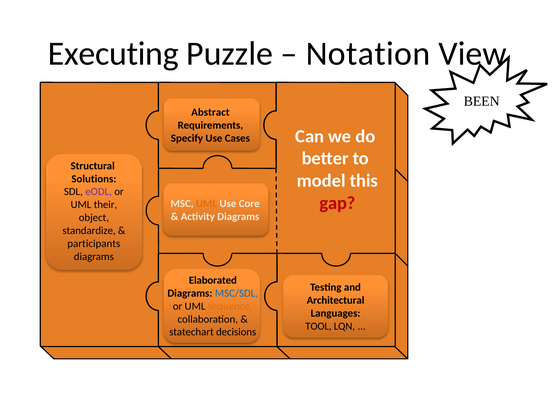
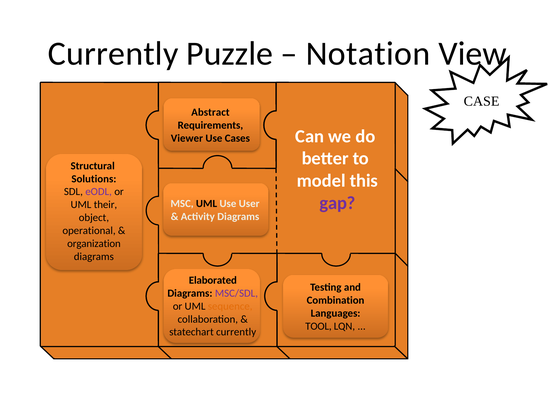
Executing at (113, 54): Executing -> Currently
BEEN: BEEN -> CASE
Specify: Specify -> Viewer
gap colour: red -> purple
UML at (207, 204) colour: orange -> black
Core: Core -> User
standardize: standardize -> operational
participants: participants -> organization
MSC/SDL colour: blue -> purple
Architectural: Architectural -> Combination
statechart decisions: decisions -> currently
